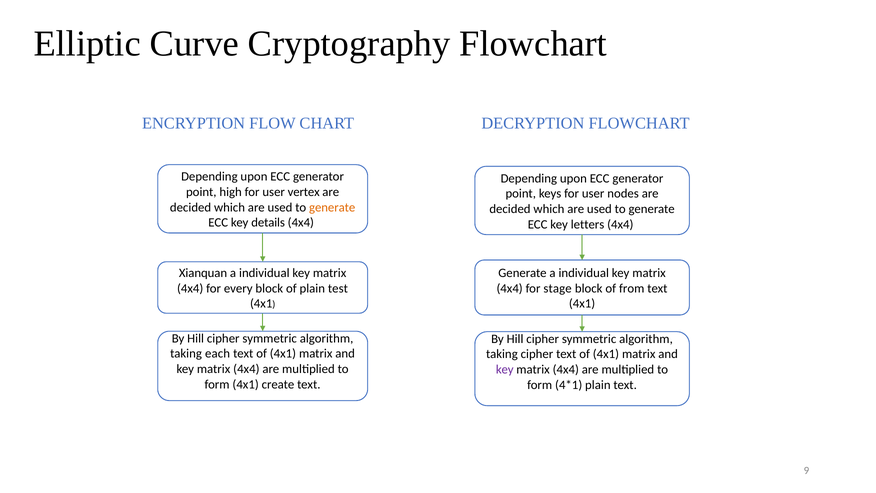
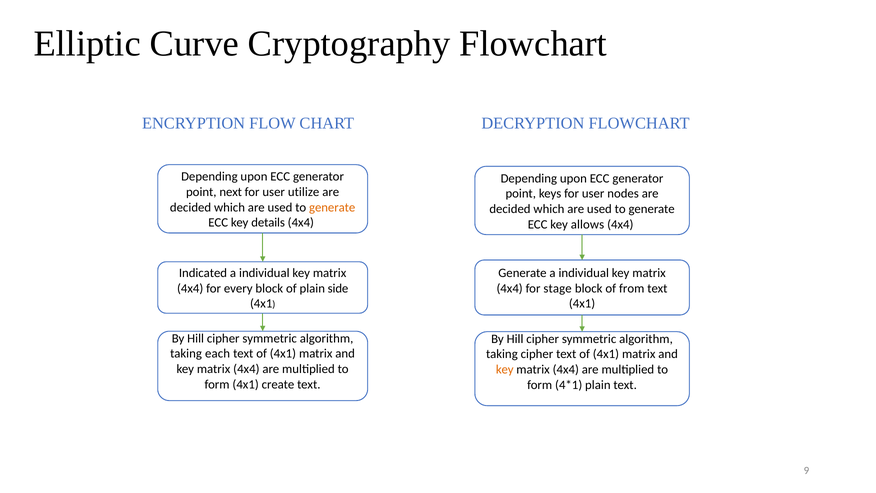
high: high -> next
vertex: vertex -> utilize
letters: letters -> allows
Xianquan: Xianquan -> Indicated
test: test -> side
key at (505, 369) colour: purple -> orange
